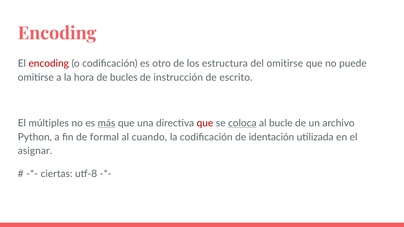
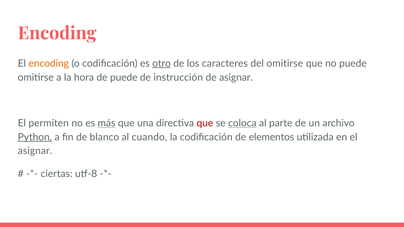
encoding at (49, 64) colour: red -> orange
otro underline: none -> present
estructura: estructura -> caracteres
de bucles: bucles -> puede
de escrito: escrito -> asignar
múltiples: múltiples -> permiten
bucle: bucle -> parte
Python underline: none -> present
formal: formal -> blanco
identación: identación -> elementos
